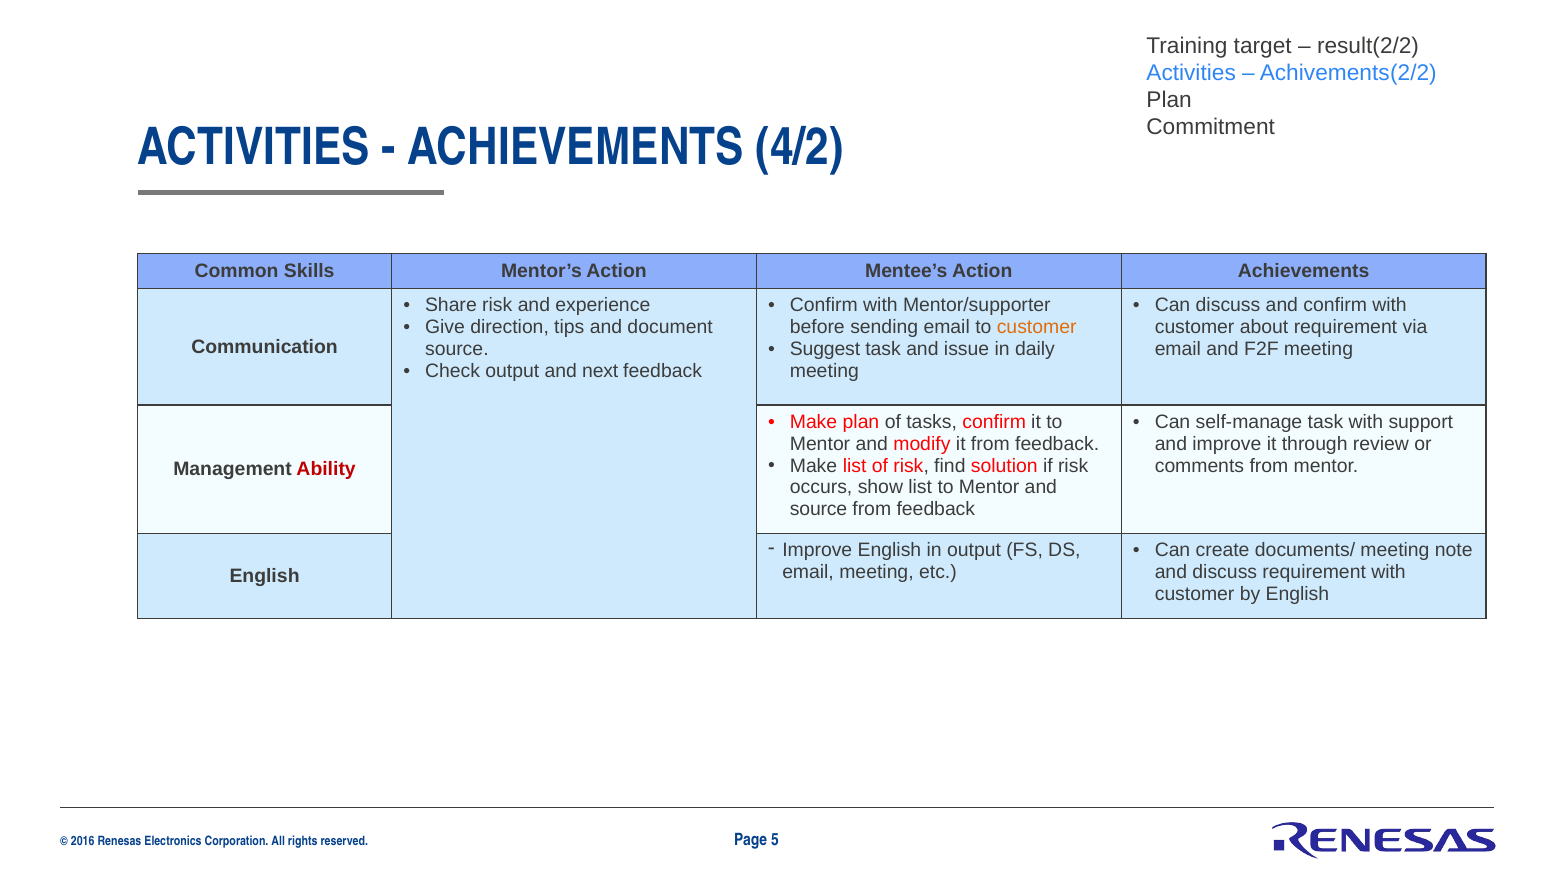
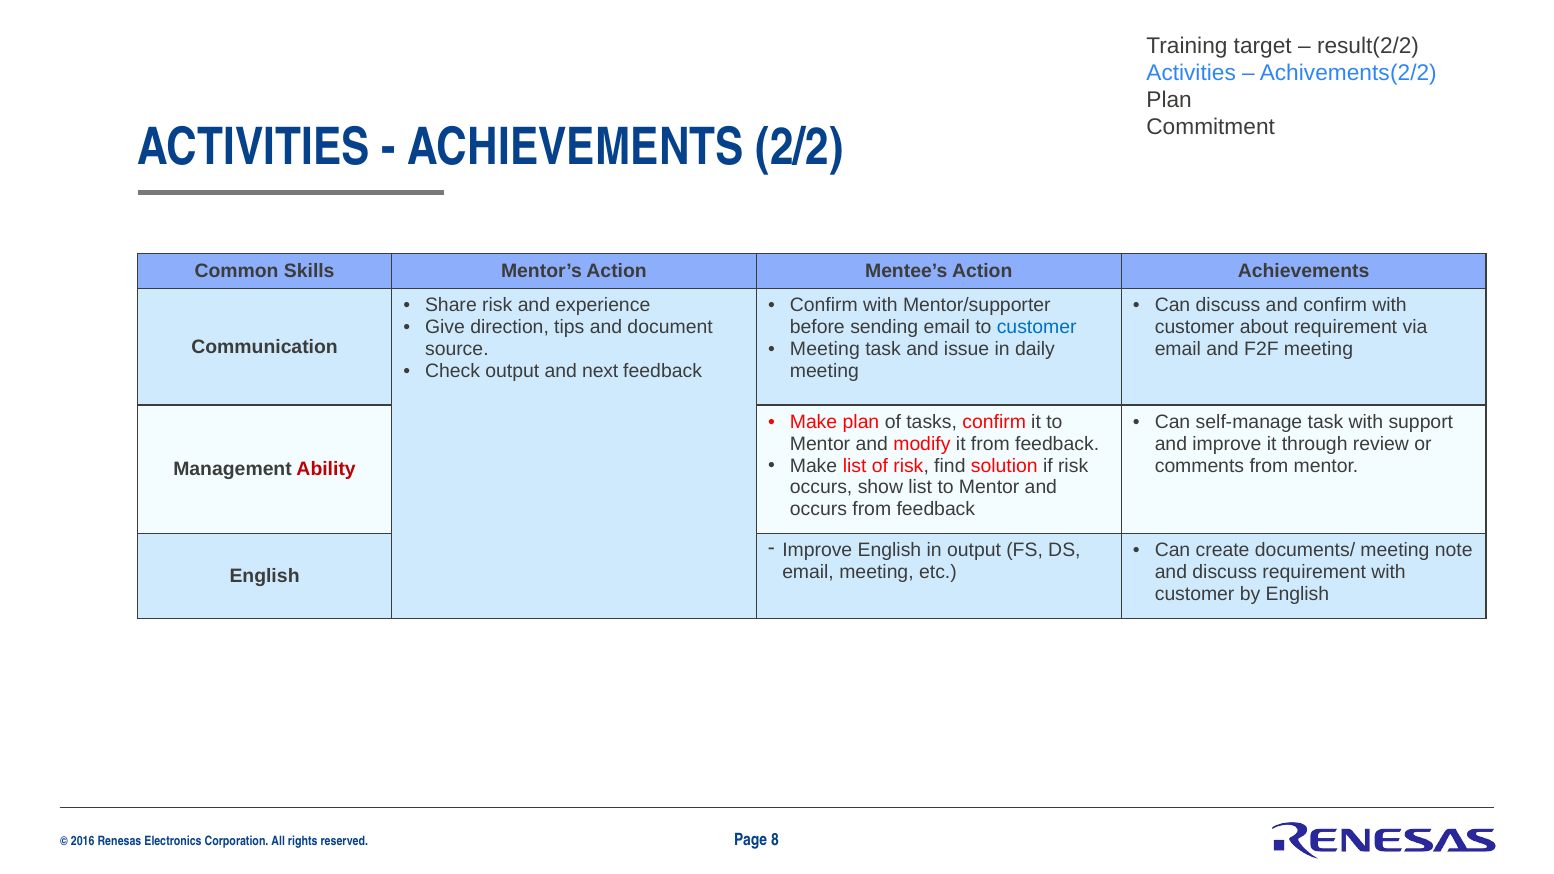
ACHIEVEMENTS 4/2: 4/2 -> 2/2
customer at (1037, 327) colour: orange -> blue
Suggest at (825, 349): Suggest -> Meeting
source at (819, 509): source -> occurs
5: 5 -> 8
